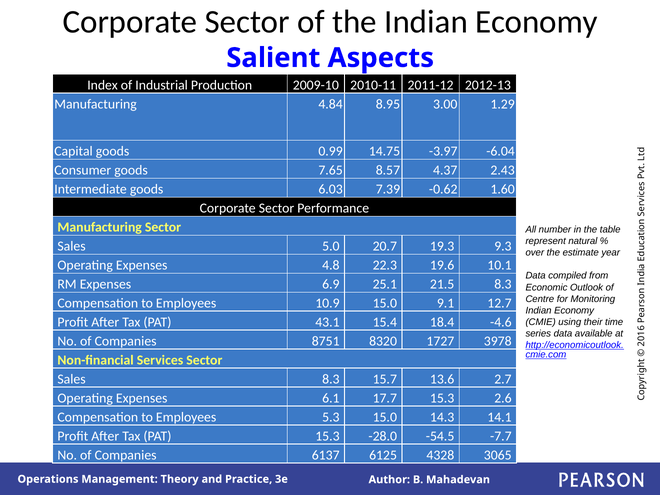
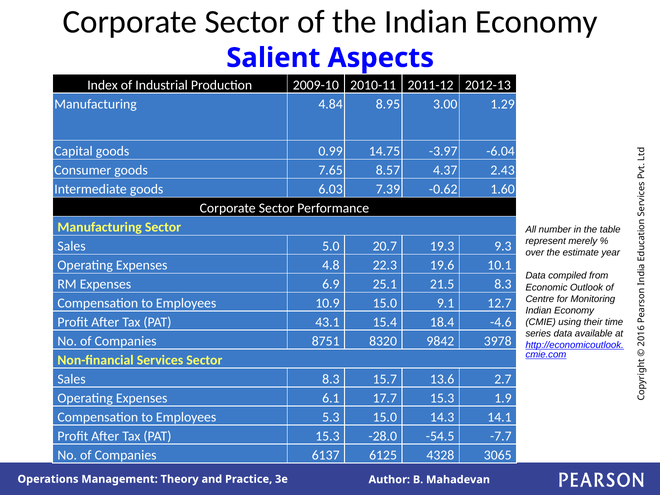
natural: natural -> merely
1727: 1727 -> 9842
2.6: 2.6 -> 1.9
